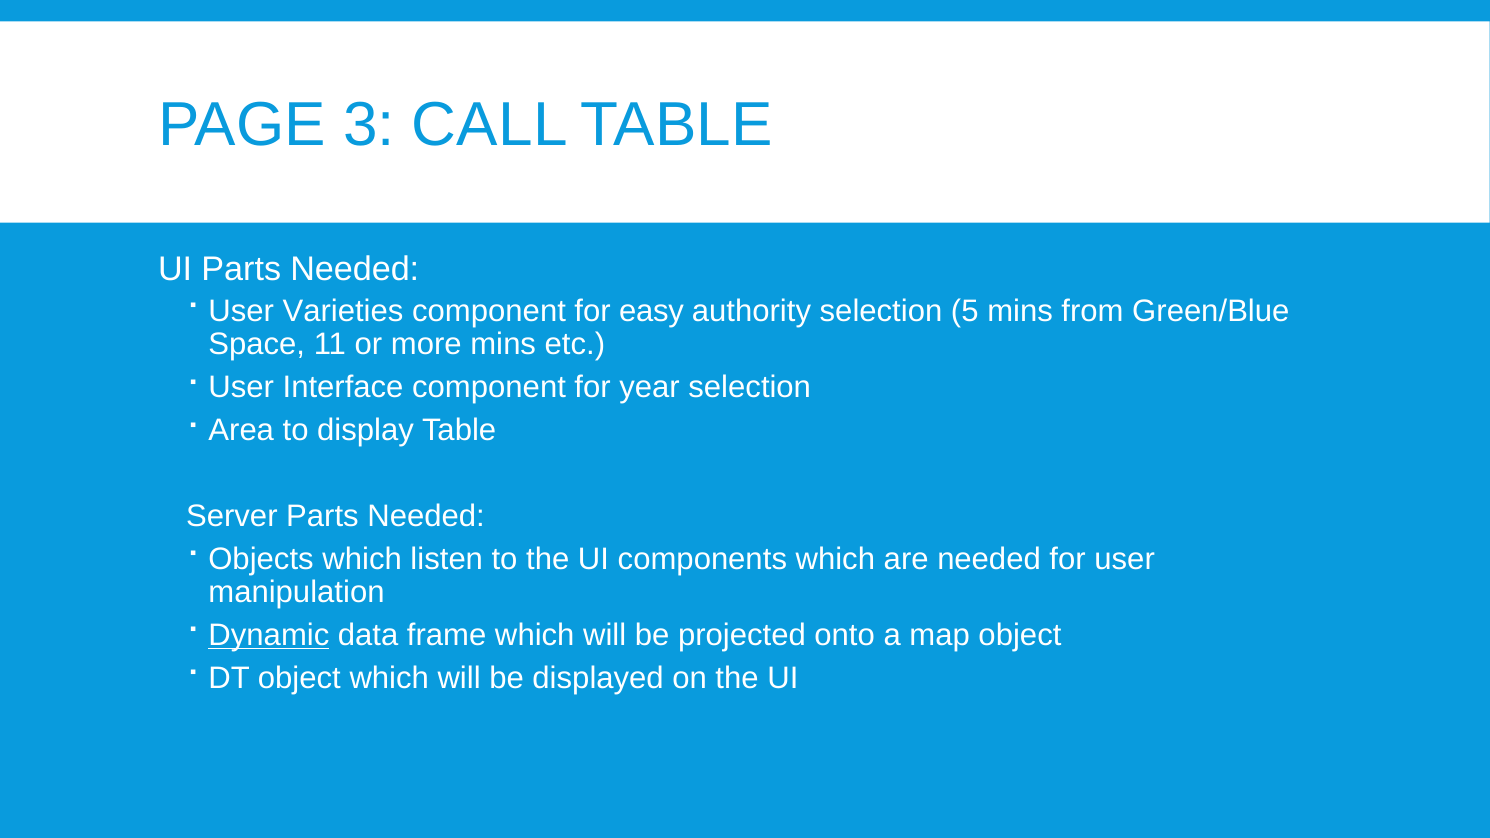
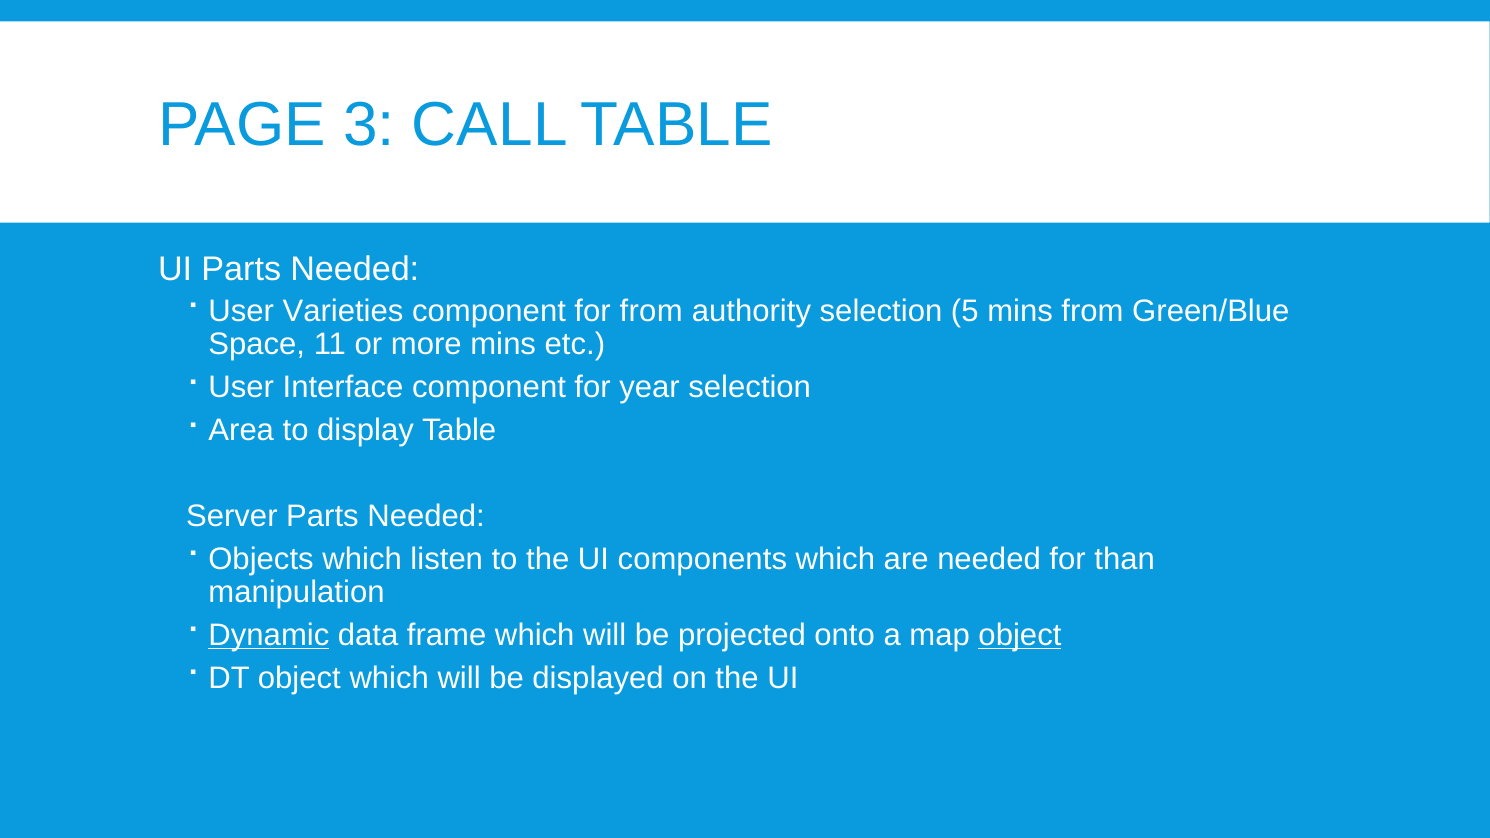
for easy: easy -> from
for user: user -> than
object at (1020, 635) underline: none -> present
